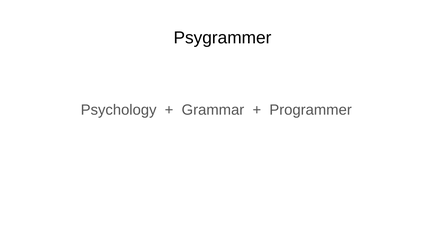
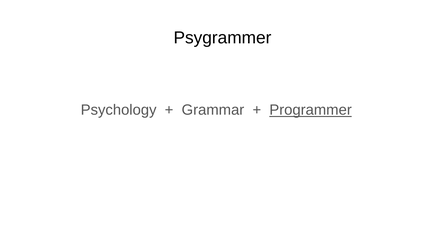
Programmer underline: none -> present
